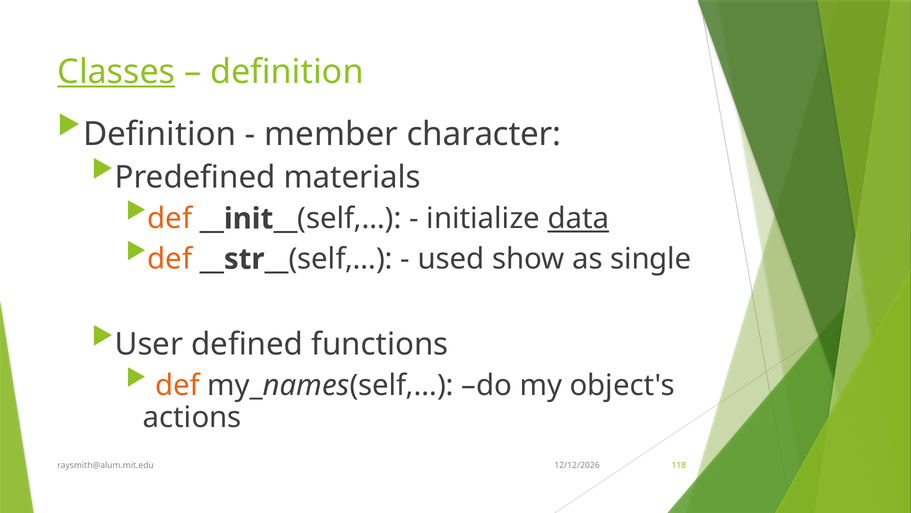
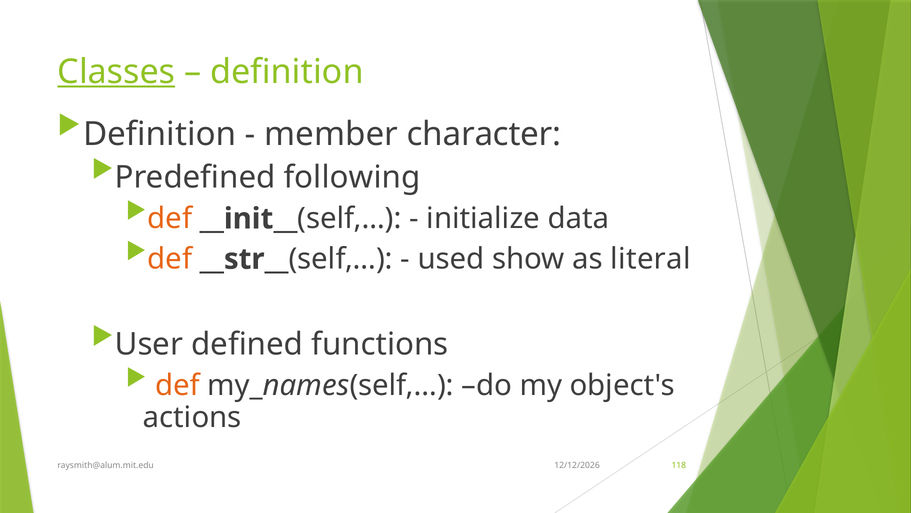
materials: materials -> following
data underline: present -> none
single: single -> literal
